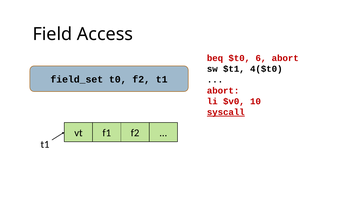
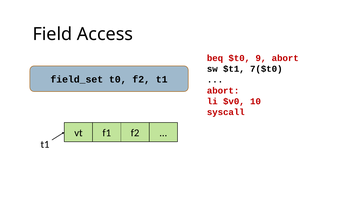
6: 6 -> 9
4($t0: 4($t0 -> 7($t0
syscall underline: present -> none
